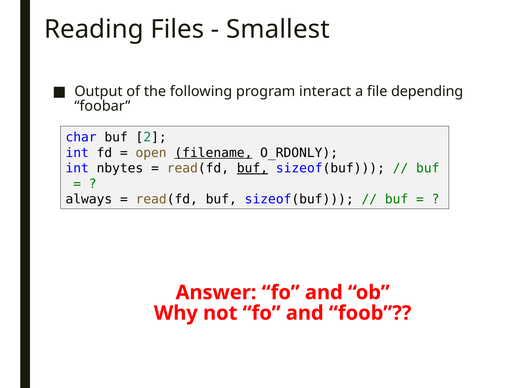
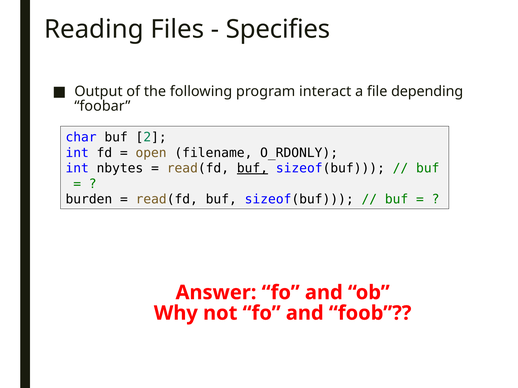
Smallest: Smallest -> Specifies
filename underline: present -> none
always: always -> burden
